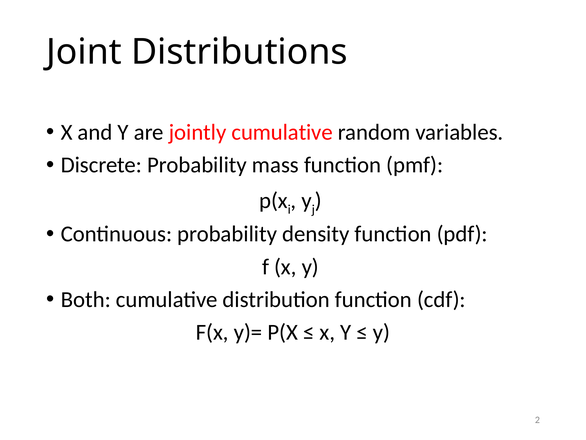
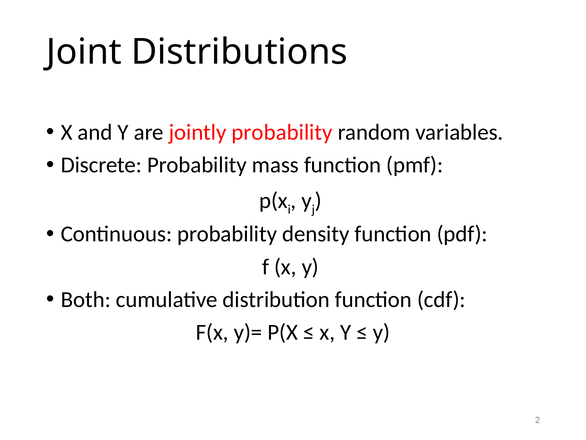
jointly cumulative: cumulative -> probability
